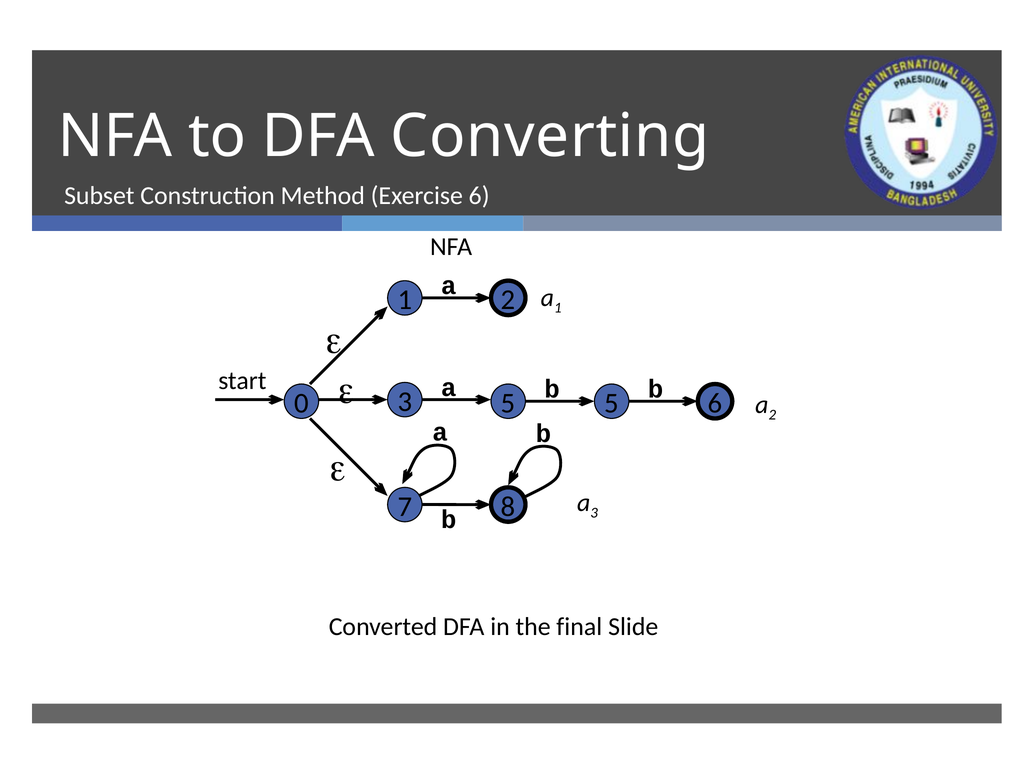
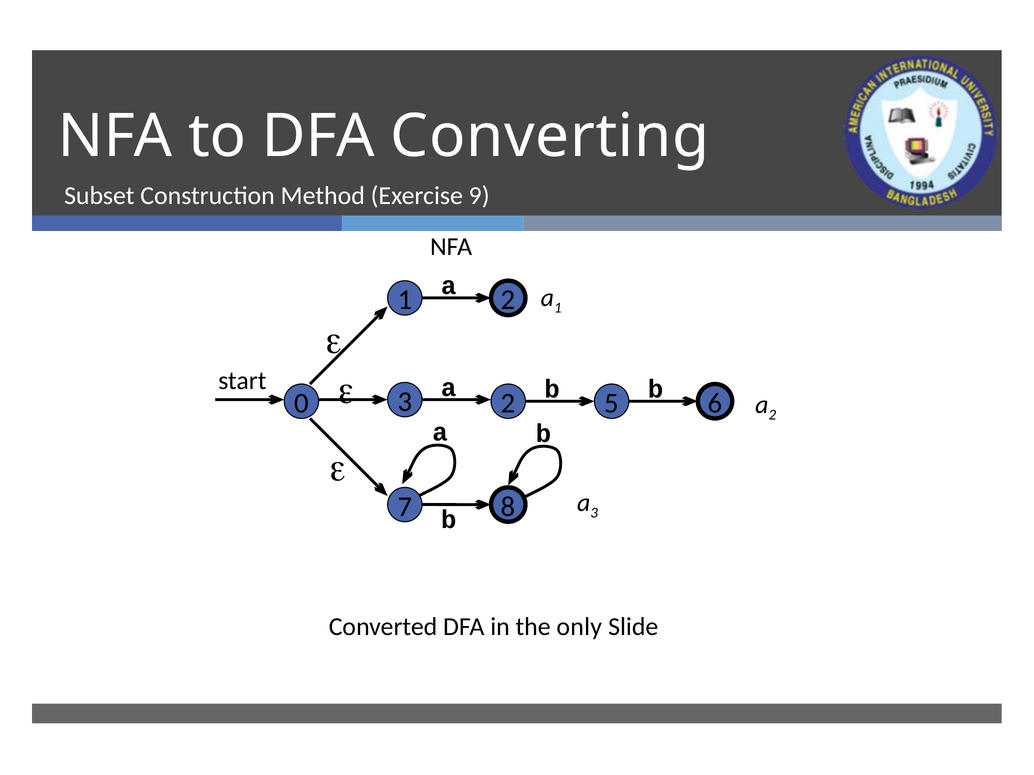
Exercise 6: 6 -> 9
3 5: 5 -> 2
final: final -> only
